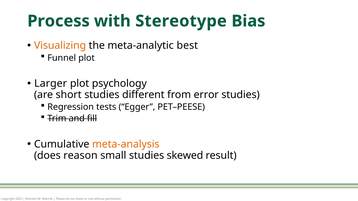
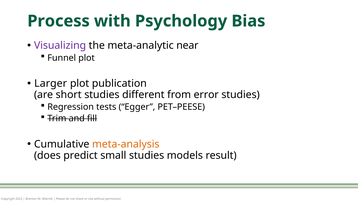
Stereotype: Stereotype -> Psychology
Visualizing colour: orange -> purple
best: best -> near
psychology: psychology -> publication
reason: reason -> predict
skewed: skewed -> models
